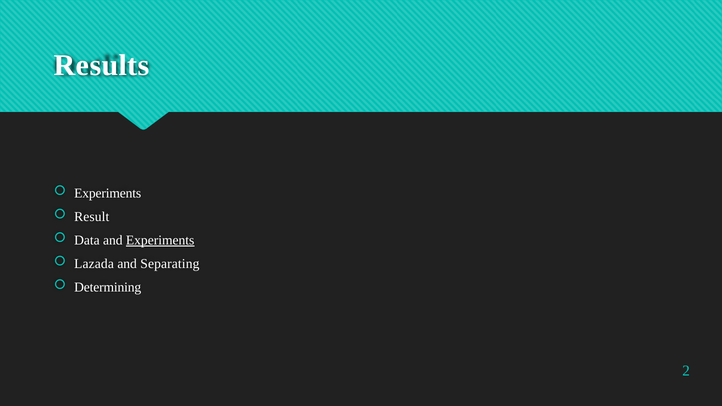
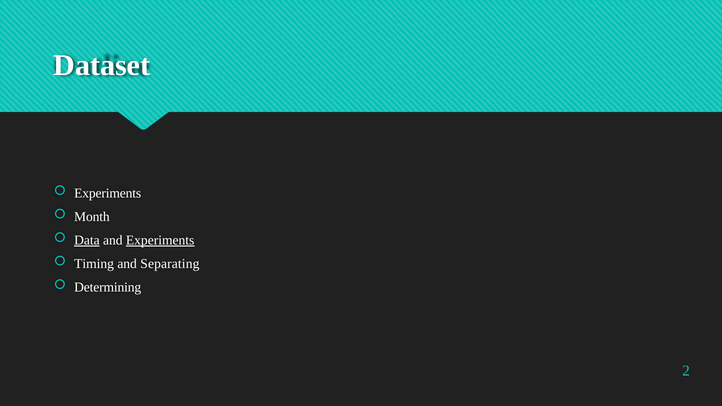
Results: Results -> Dataset
Result: Result -> Month
Data underline: none -> present
Lazada: Lazada -> Timing
